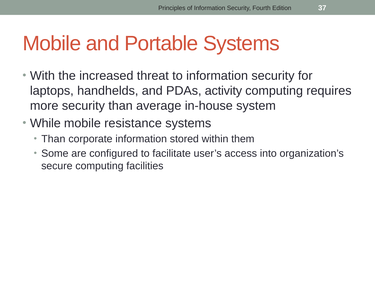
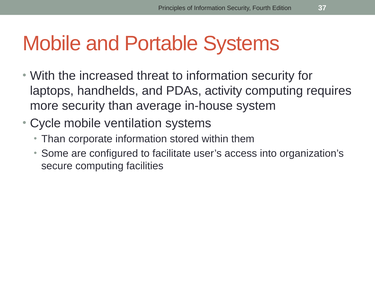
While: While -> Cycle
resistance: resistance -> ventilation
